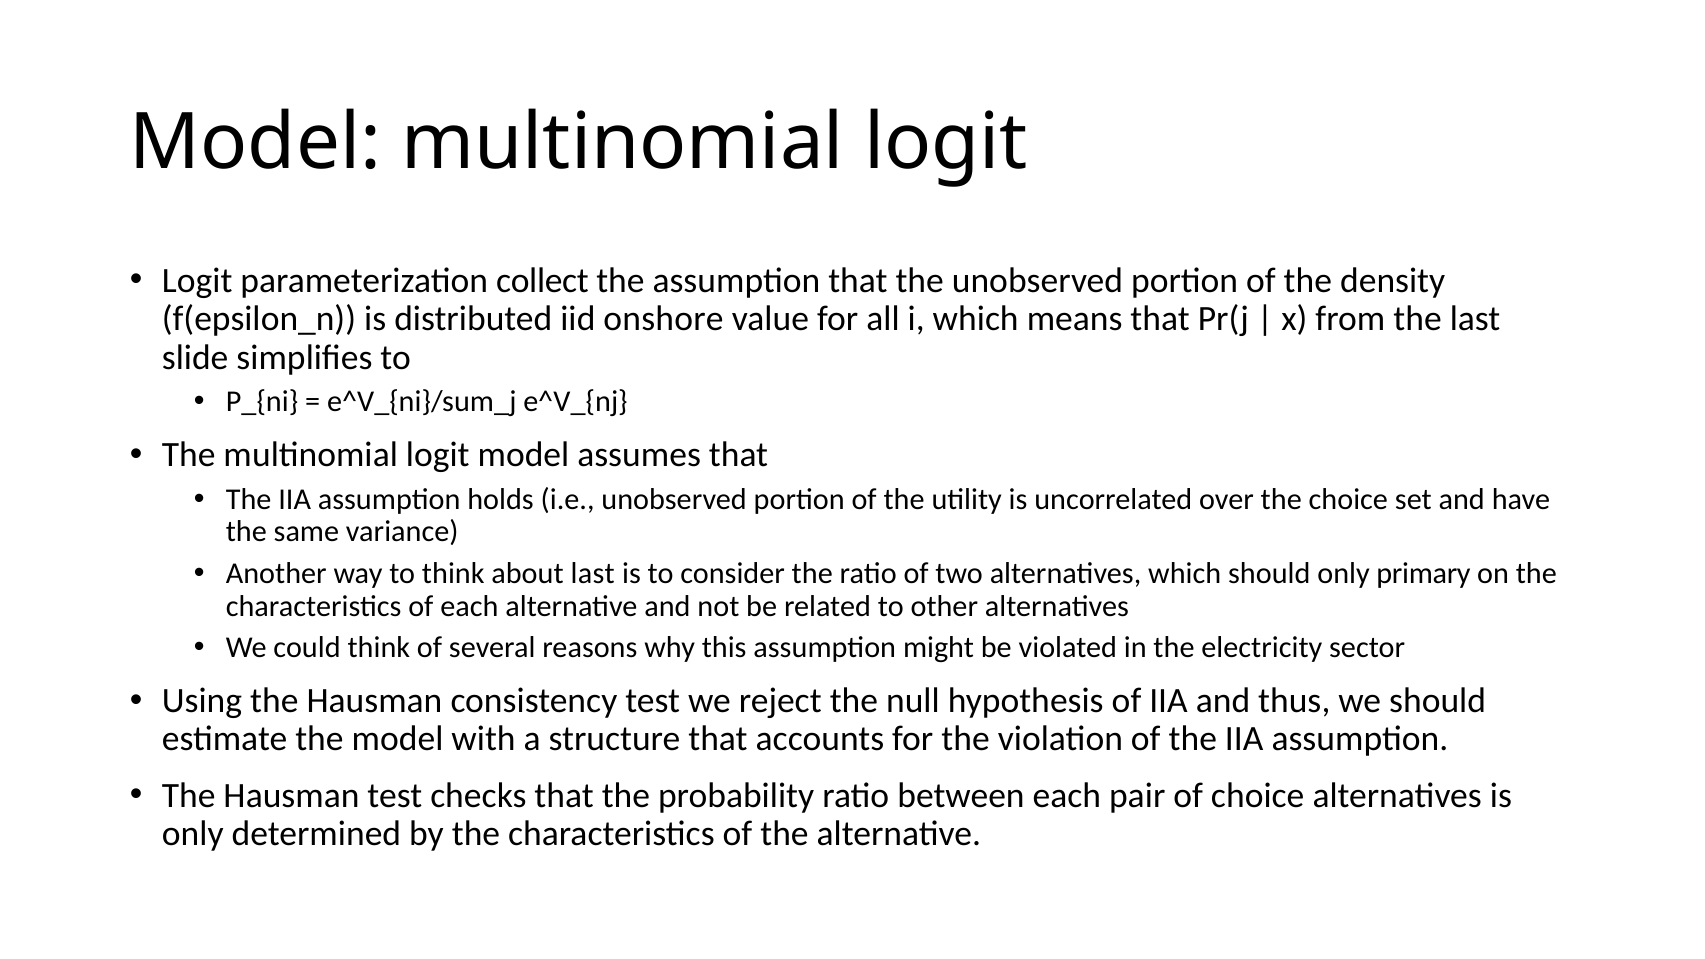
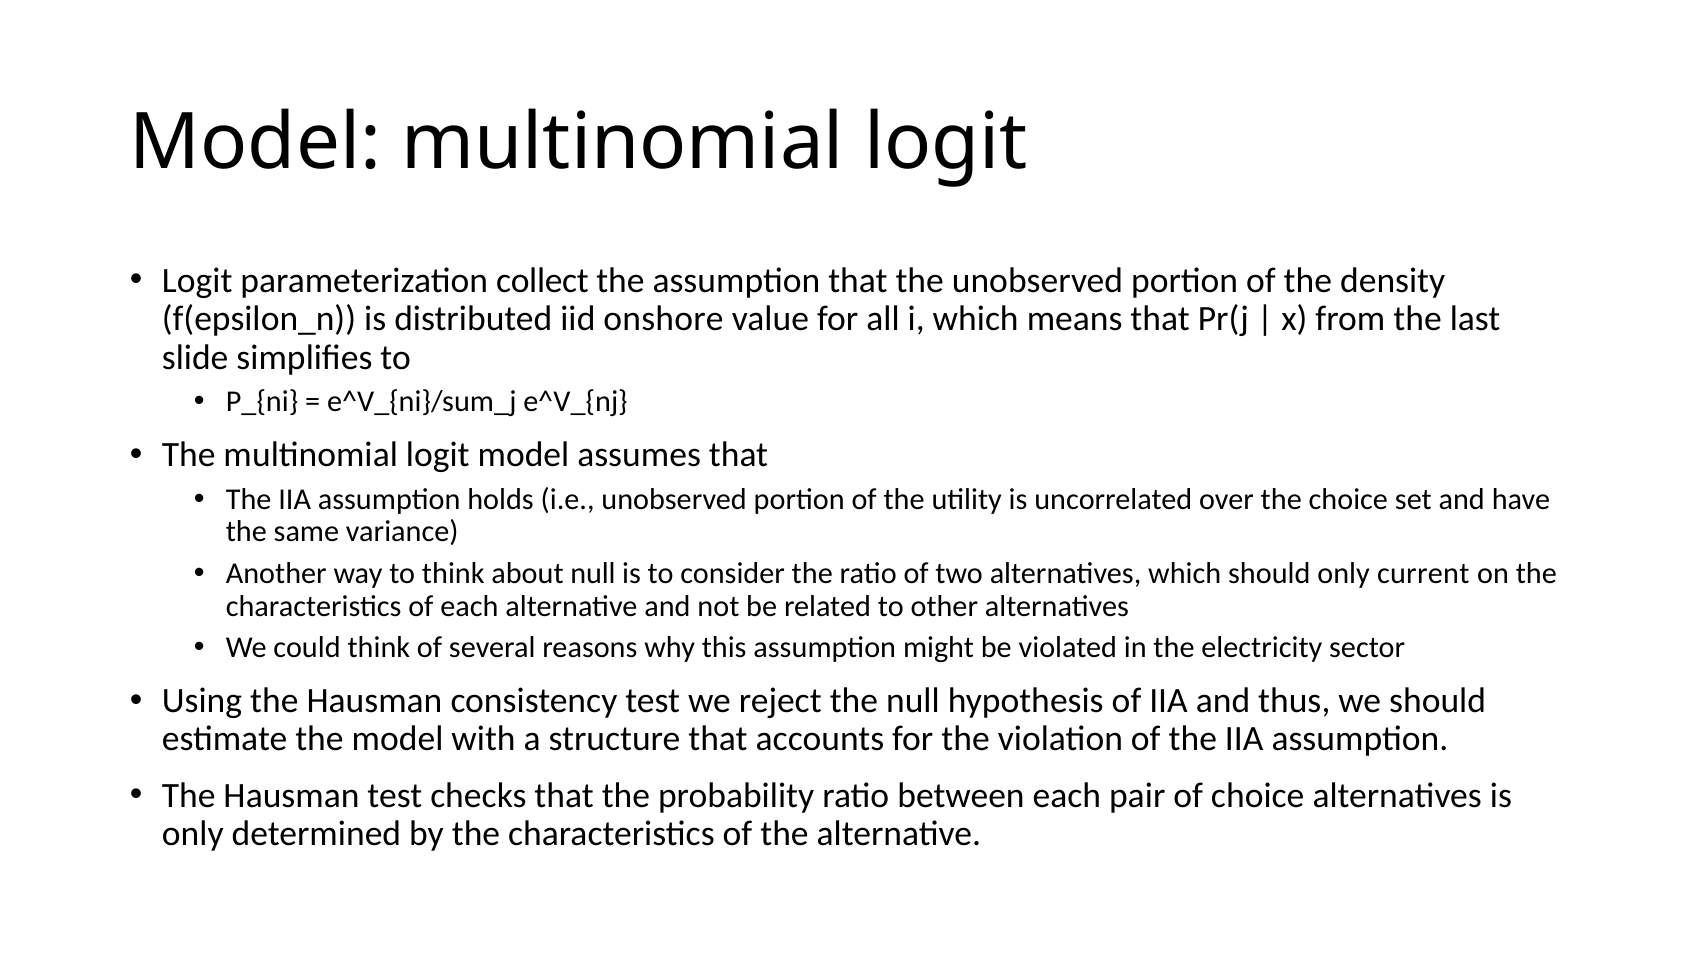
about last: last -> null
primary: primary -> current
